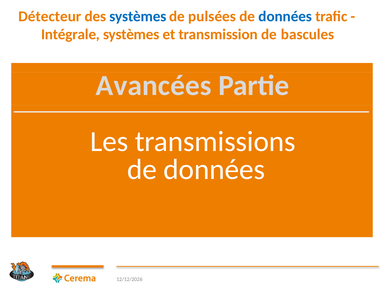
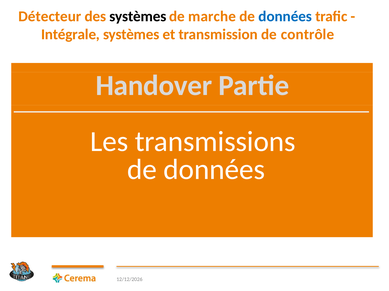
systèmes at (138, 16) colour: blue -> black
pulsées: pulsées -> marche
bascules: bascules -> contrôle
Avancées: Avancées -> Handover
